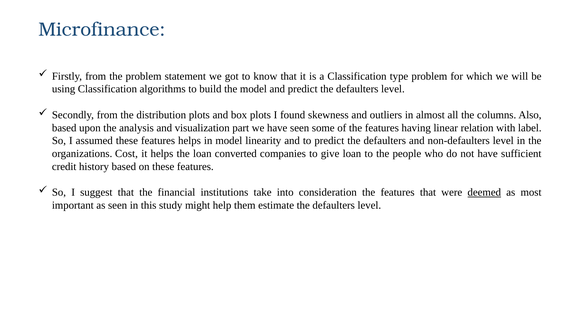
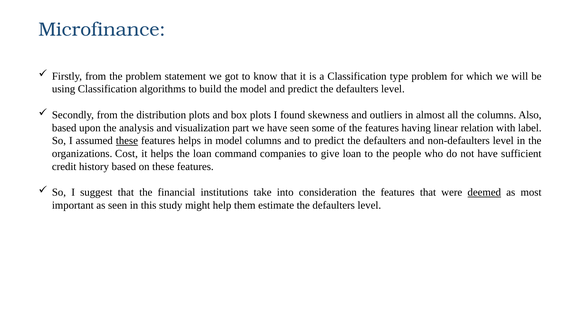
these at (127, 141) underline: none -> present
model linearity: linearity -> columns
converted: converted -> command
